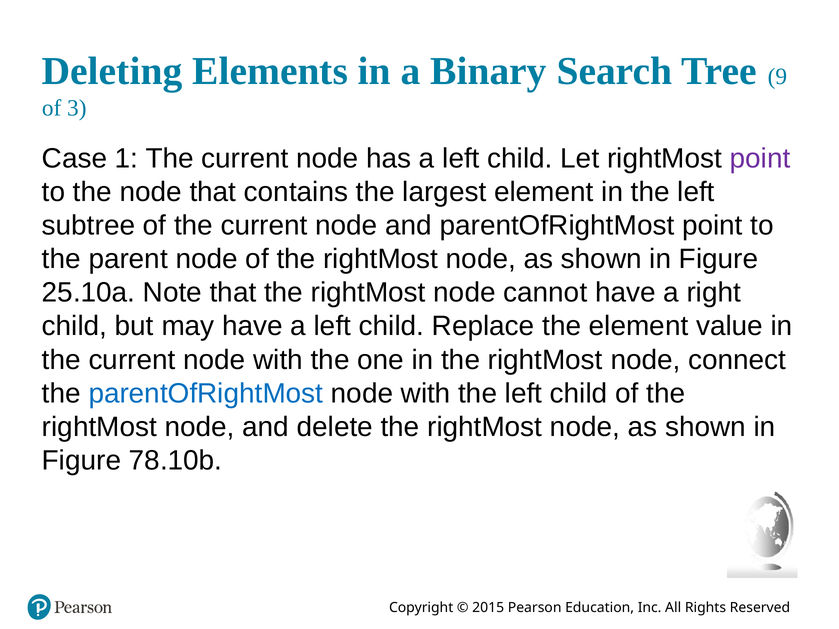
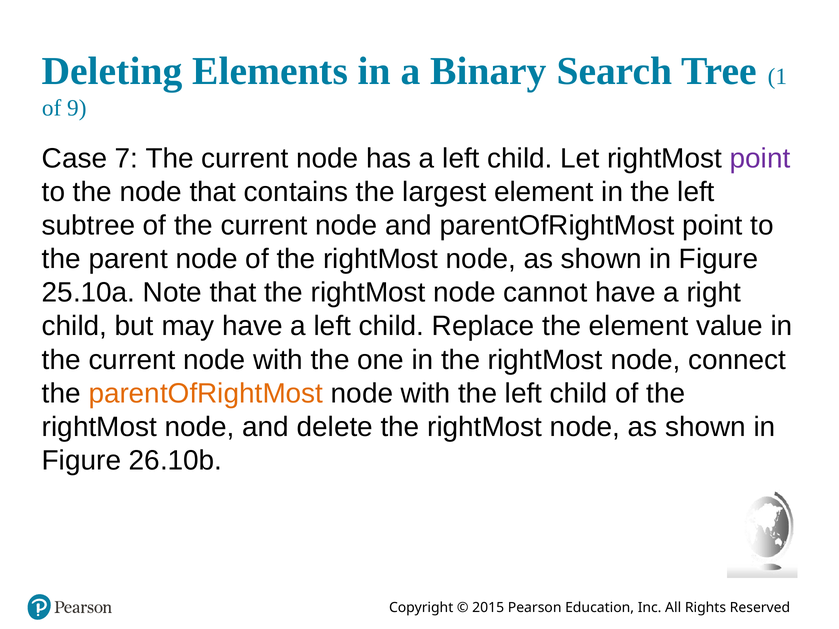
9: 9 -> 1
3: 3 -> 9
1: 1 -> 7
parentOfRightMost at (206, 393) colour: blue -> orange
78.10b: 78.10b -> 26.10b
